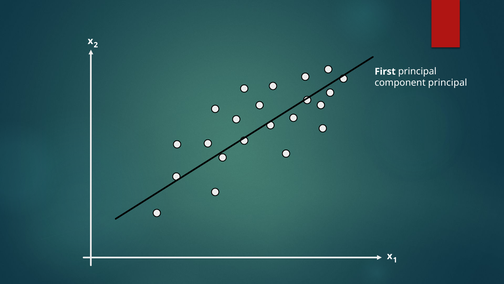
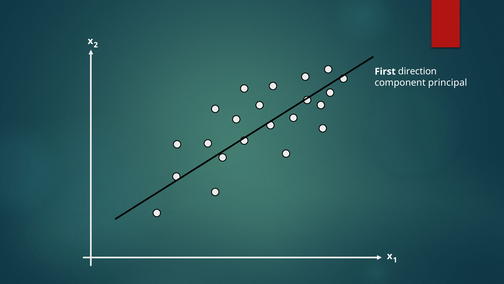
First principal: principal -> direction
